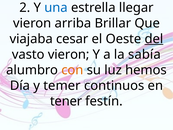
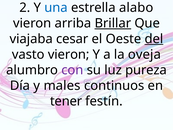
llegar: llegar -> alabo
Brillar underline: none -> present
sabía: sabía -> oveja
con colour: orange -> purple
hemos: hemos -> pureza
temer: temer -> males
